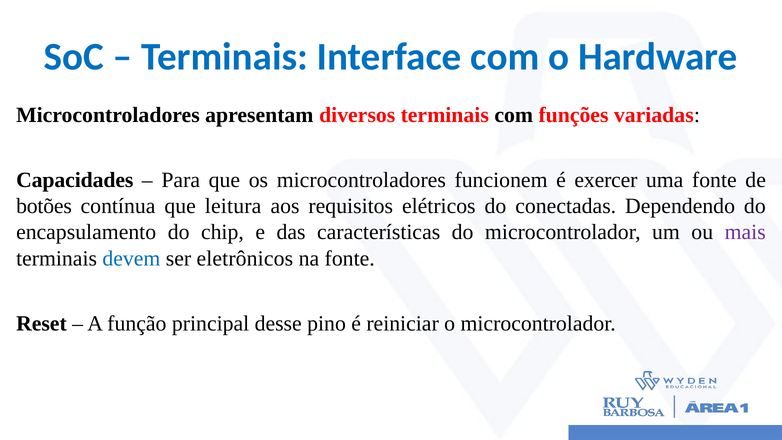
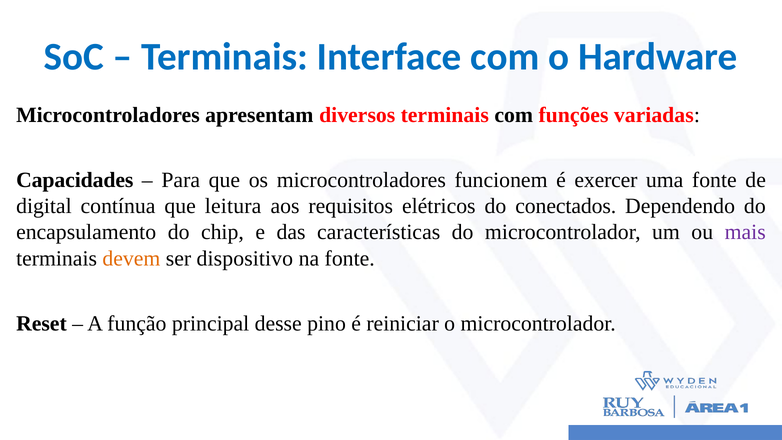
botões: botões -> digital
conectadas: conectadas -> conectados
devem colour: blue -> orange
eletrônicos: eletrônicos -> dispositivo
